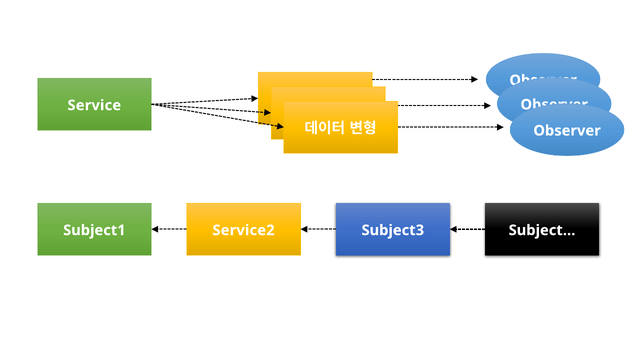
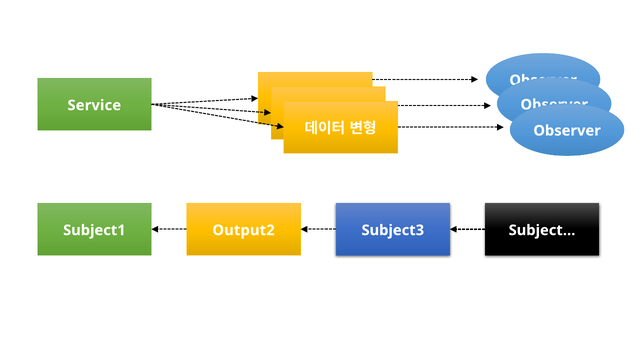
Service2: Service2 -> Output2
